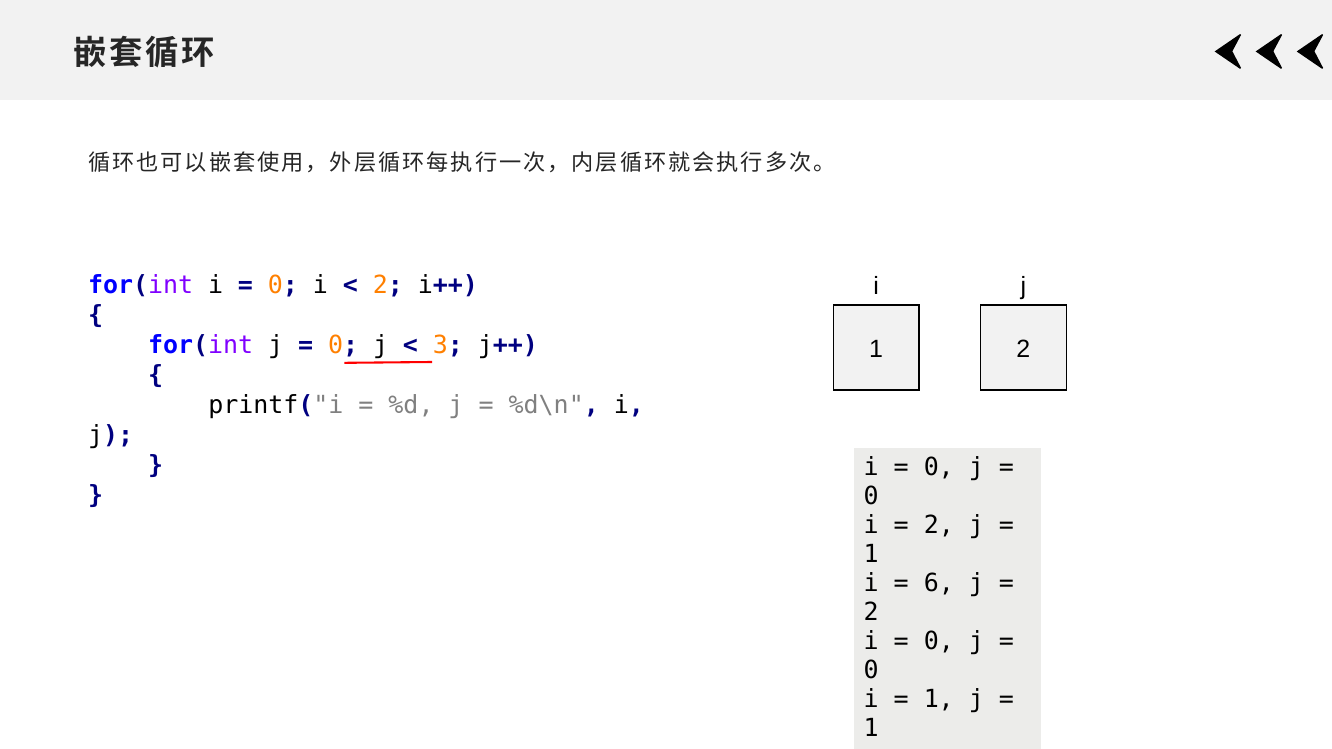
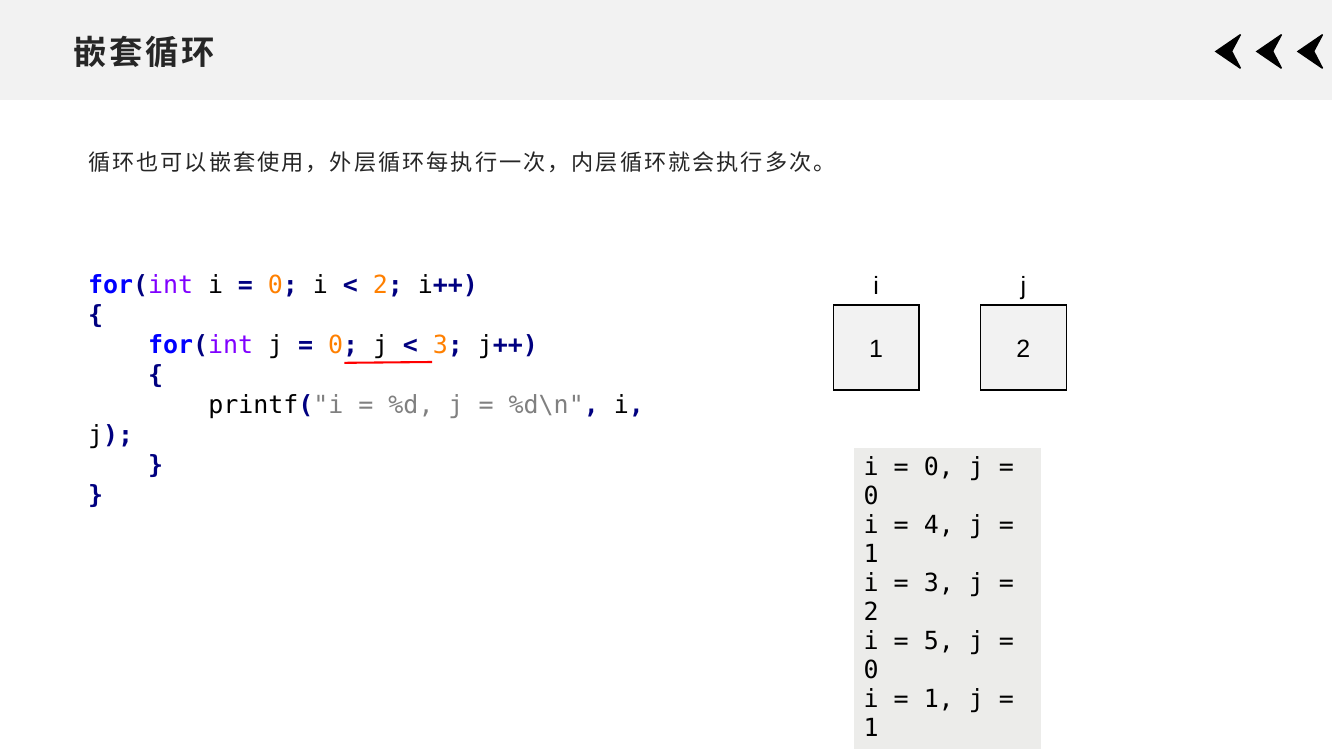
2 at (939, 525): 2 -> 4
6 at (939, 583): 6 -> 3
0 at (939, 641): 0 -> 5
